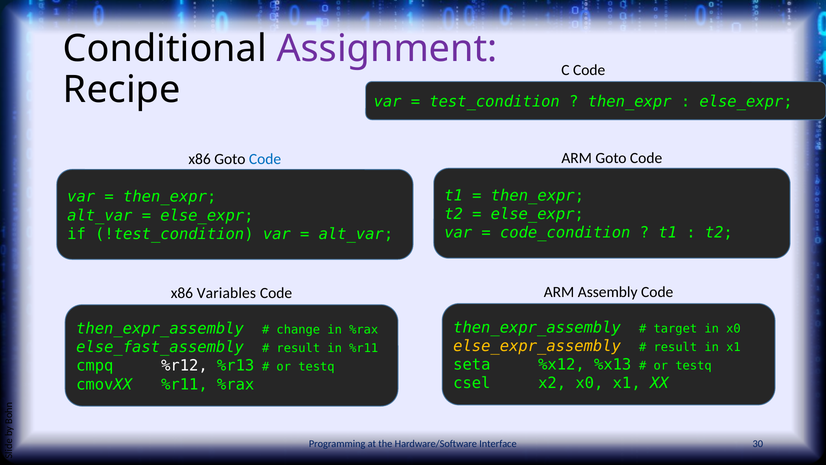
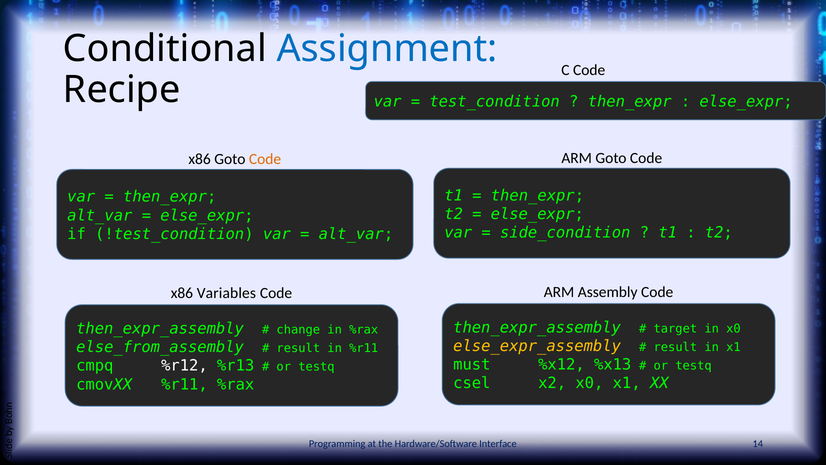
Assignment colour: purple -> blue
Code at (265, 159) colour: blue -> orange
code_condition: code_condition -> side_condition
else_fast_assembly: else_fast_assembly -> else_from_assembly
seta: seta -> must
30: 30 -> 14
